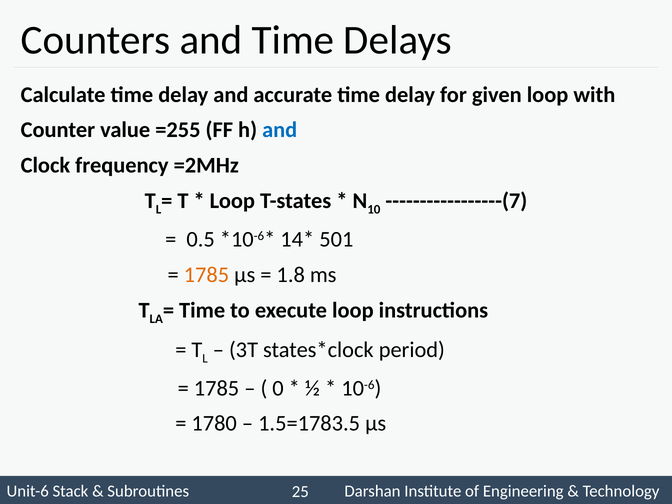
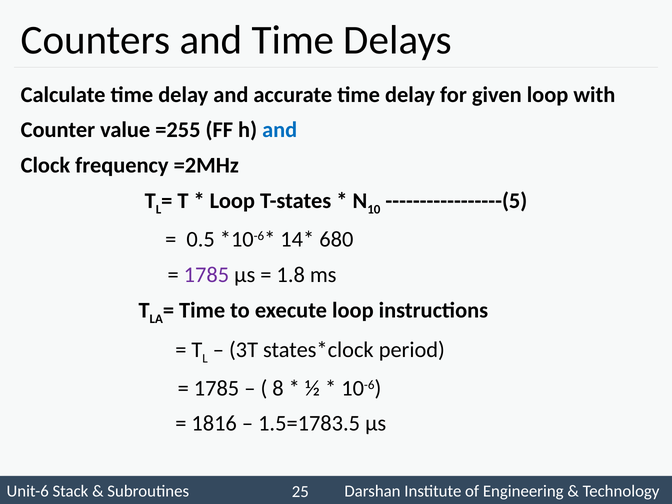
-----------------(7: -----------------(7 -> -----------------(5
501: 501 -> 680
1785 at (206, 275) colour: orange -> purple
0: 0 -> 8
1780: 1780 -> 1816
